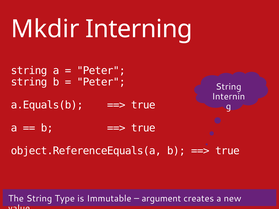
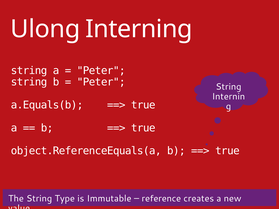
Mkdir: Mkdir -> Ulong
argument: argument -> reference
